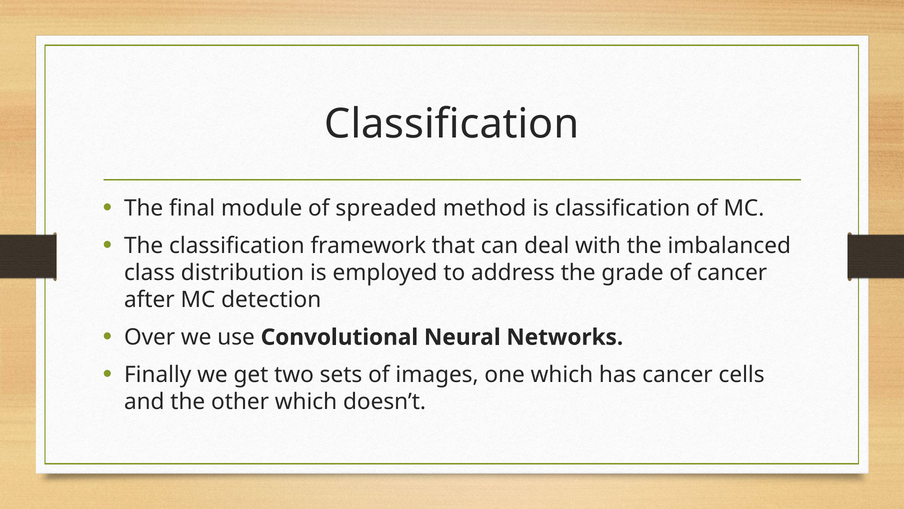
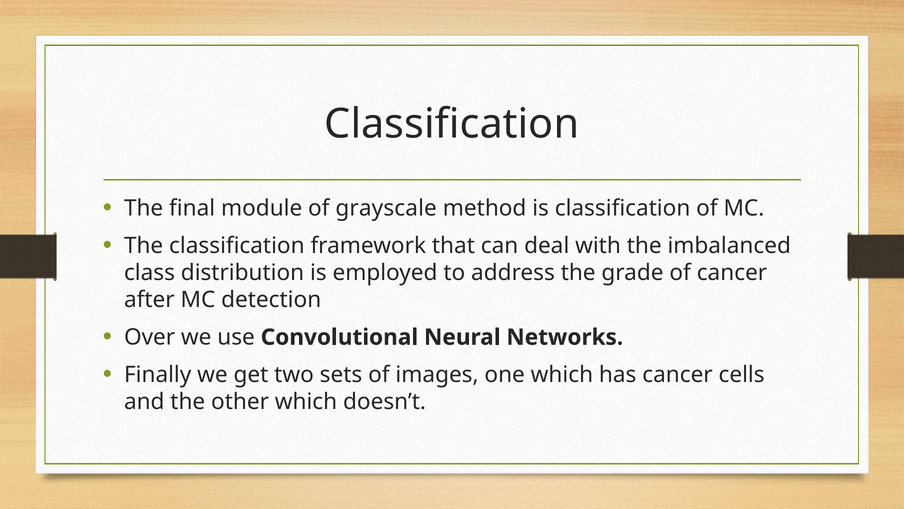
spreaded: spreaded -> grayscale
